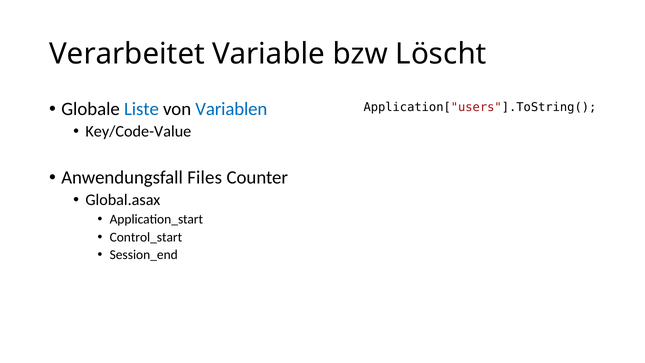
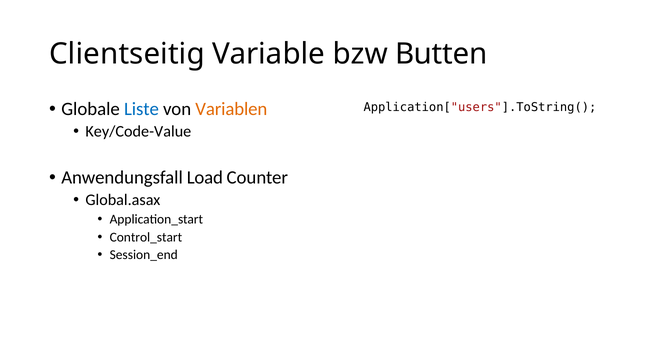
Verarbeitet: Verarbeitet -> Clientseitig
Löscht: Löscht -> Butten
Variablen colour: blue -> orange
Files: Files -> Load
